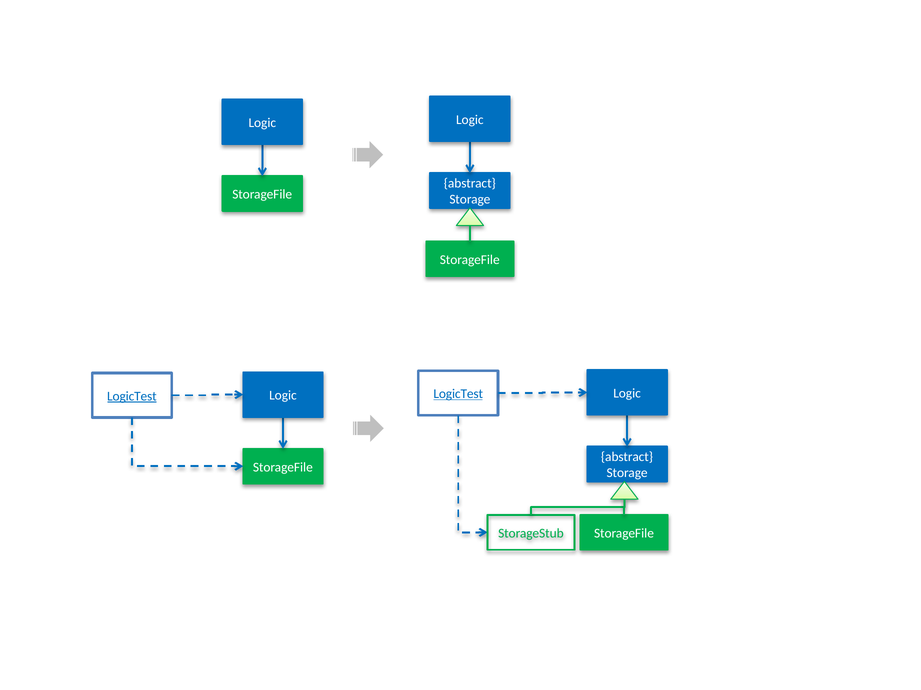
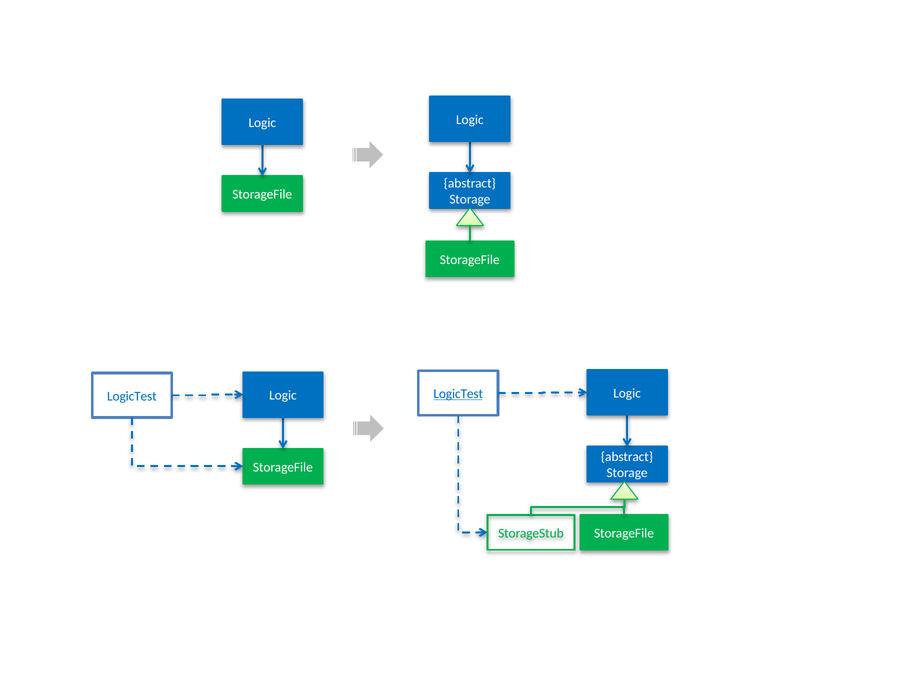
LogicTest at (132, 397) underline: present -> none
